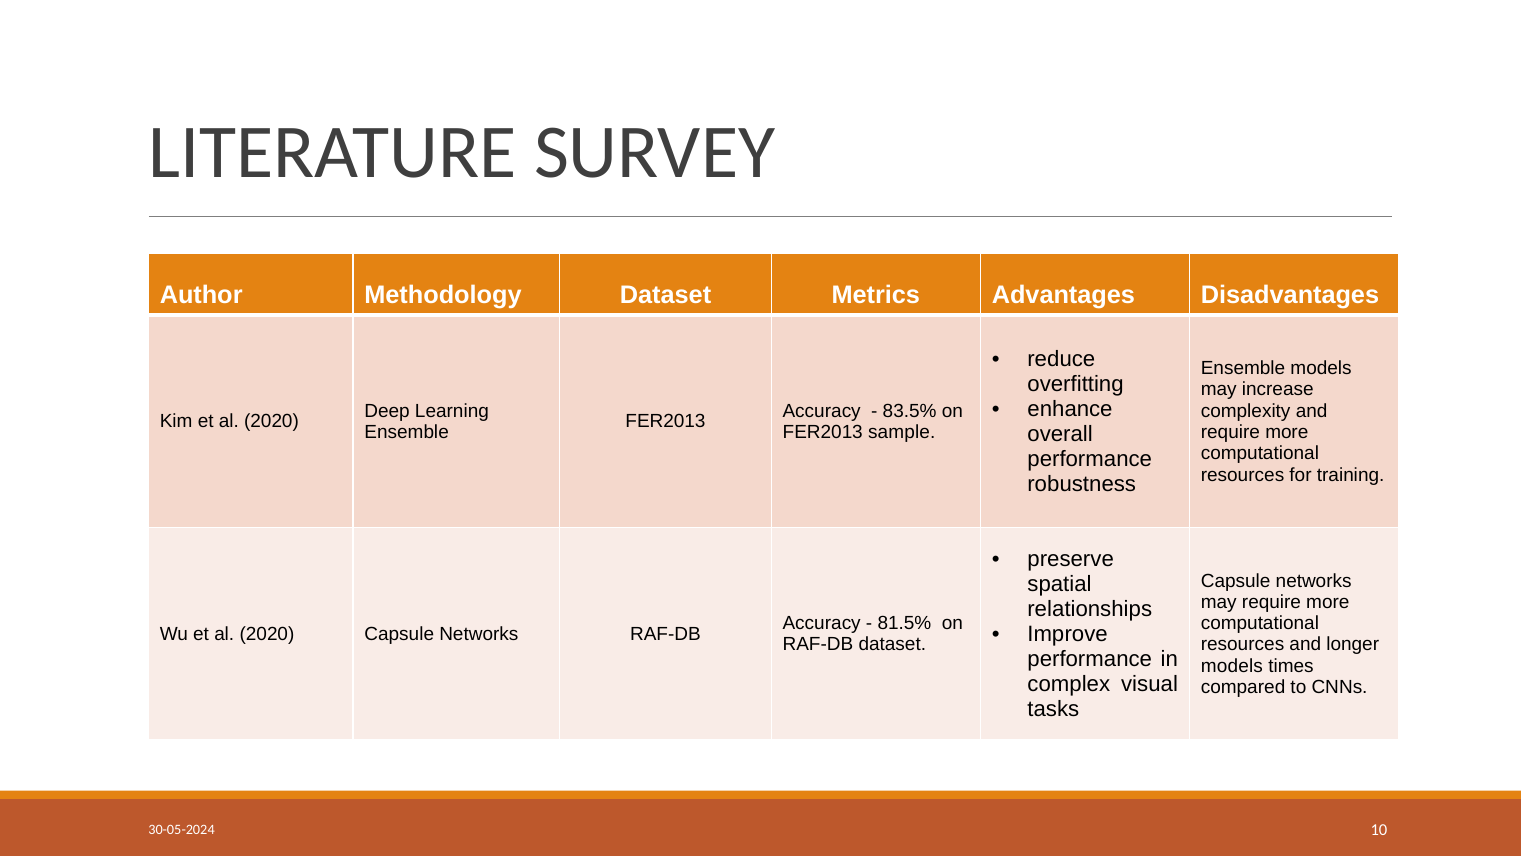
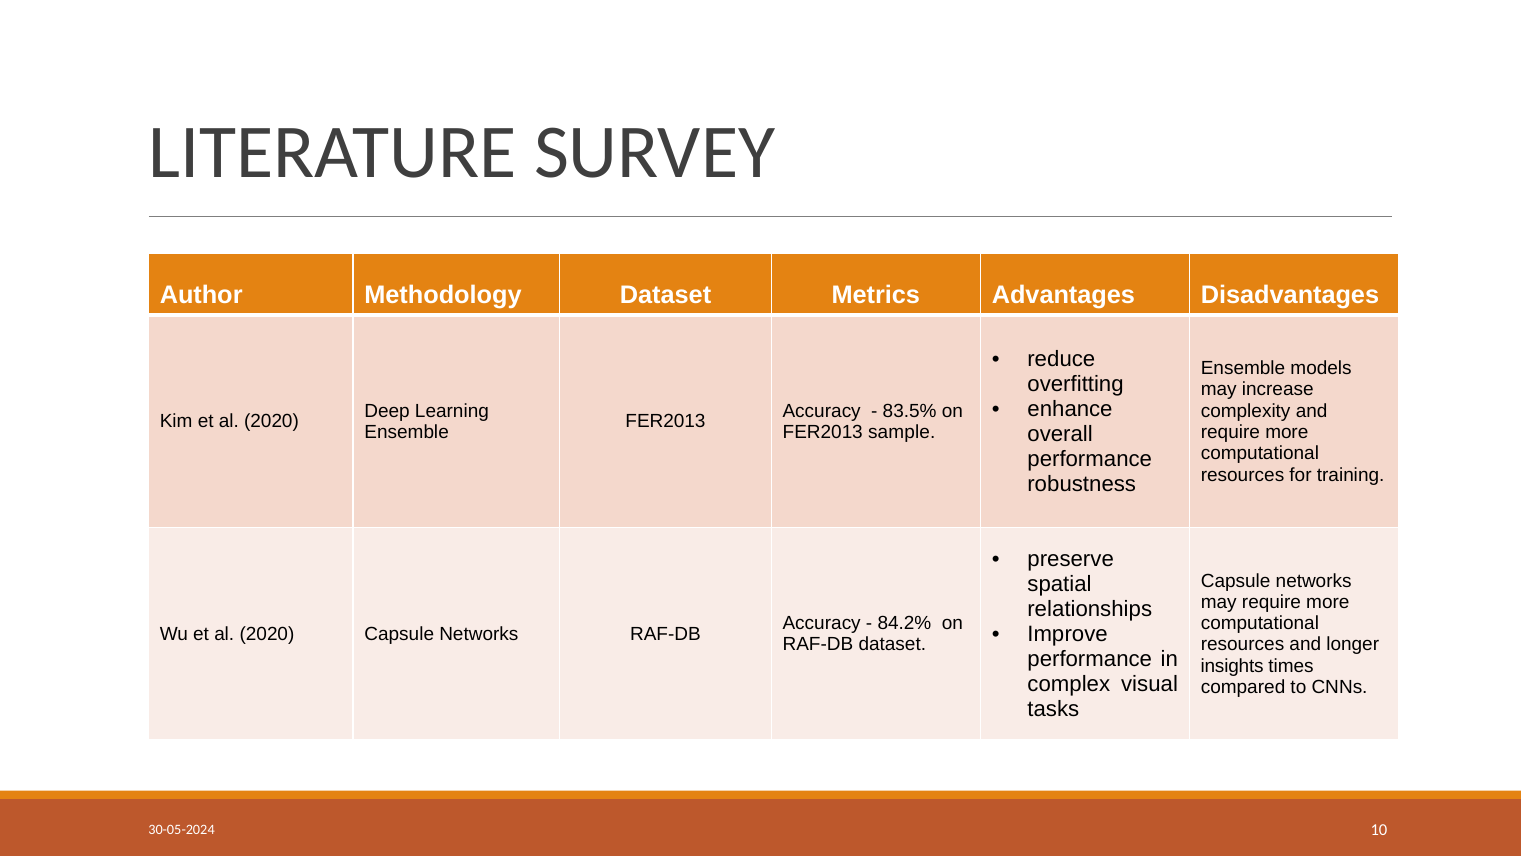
81.5%: 81.5% -> 84.2%
models at (1232, 666): models -> insights
